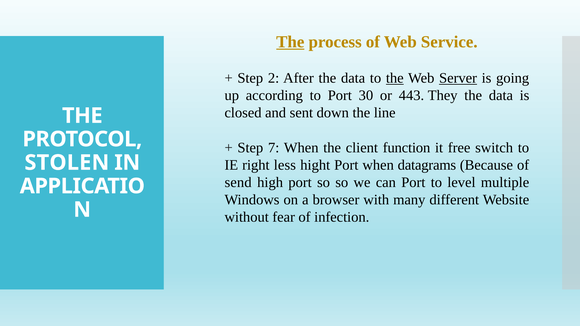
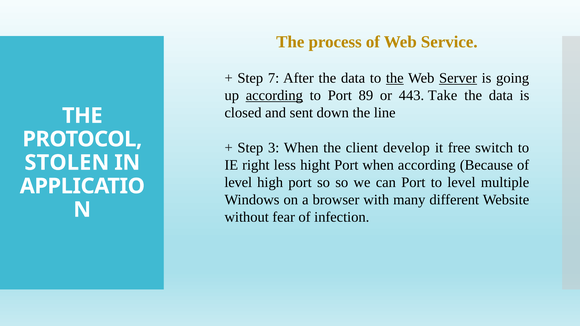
The at (290, 42) underline: present -> none
2: 2 -> 7
according at (274, 96) underline: none -> present
30: 30 -> 89
They: They -> Take
7: 7 -> 3
function: function -> develop
when datagrams: datagrams -> according
send at (238, 183): send -> level
